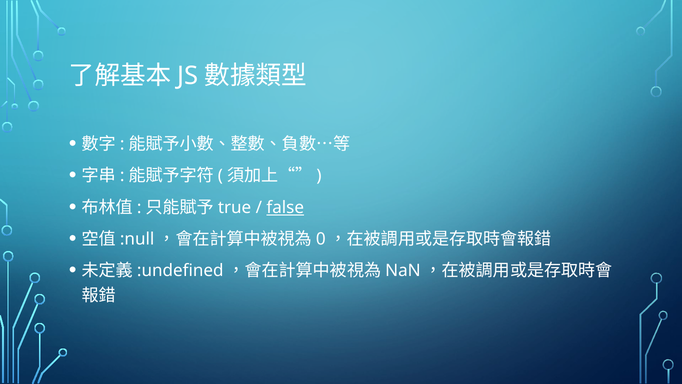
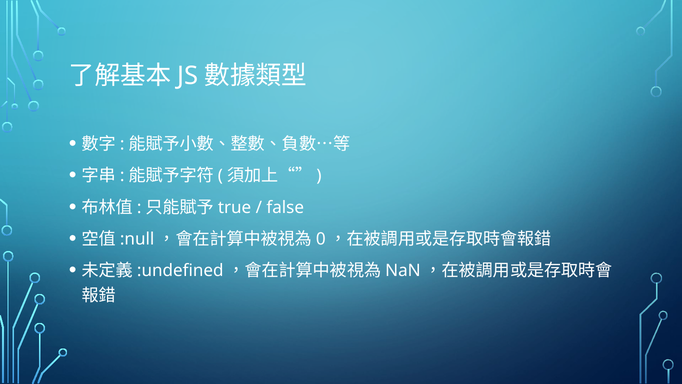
false underline: present -> none
